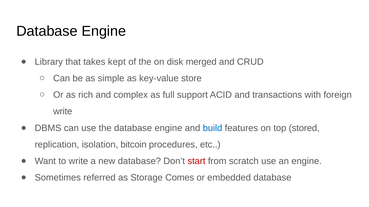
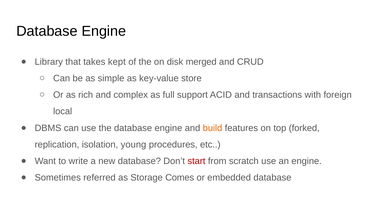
write at (63, 112): write -> local
build colour: blue -> orange
stored: stored -> forked
bitcoin: bitcoin -> young
